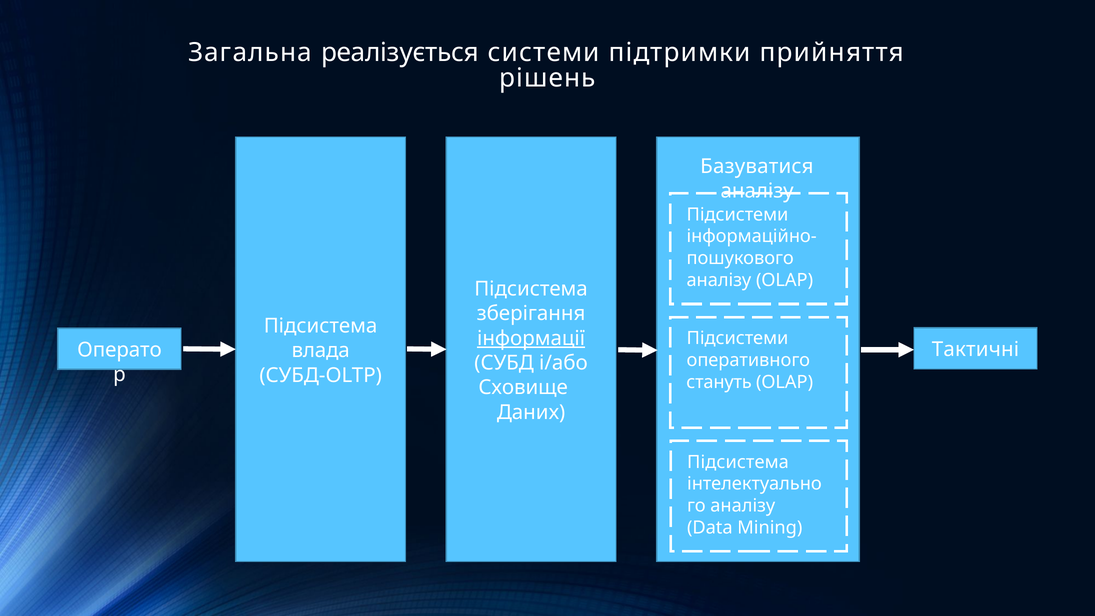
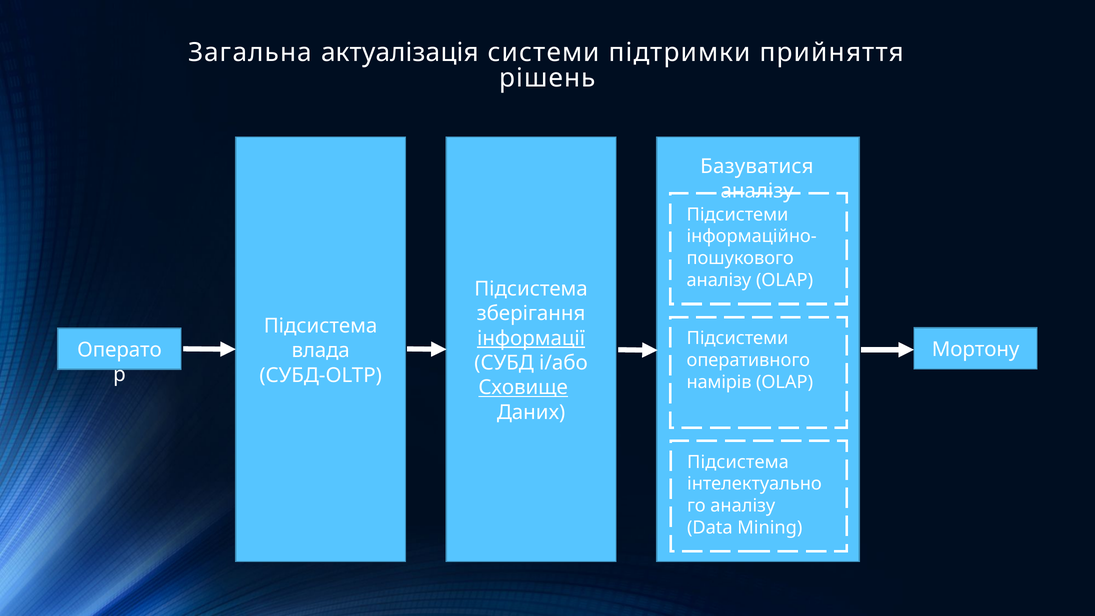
реалізується: реалізується -> актуалізація
Тактичні: Тактичні -> Мортону
стануть: стануть -> намірів
Сховище underline: none -> present
